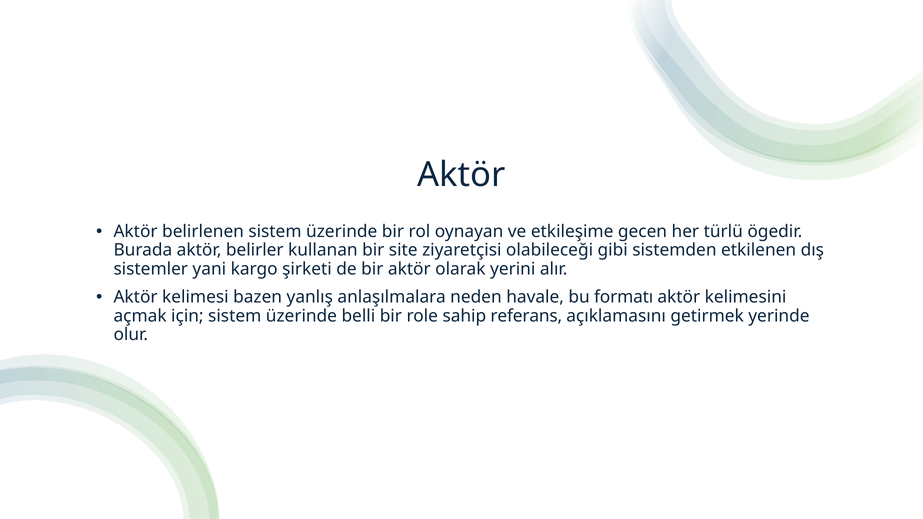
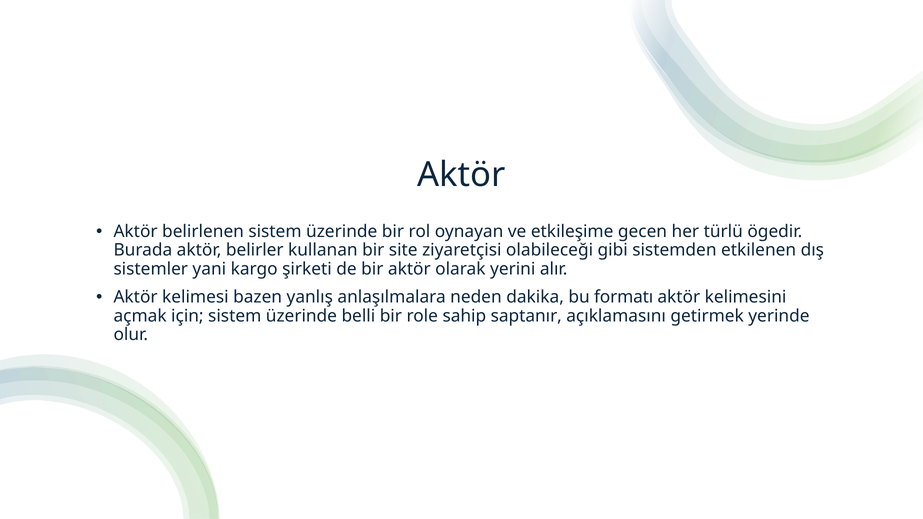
havale: havale -> dakika
referans: referans -> saptanır
